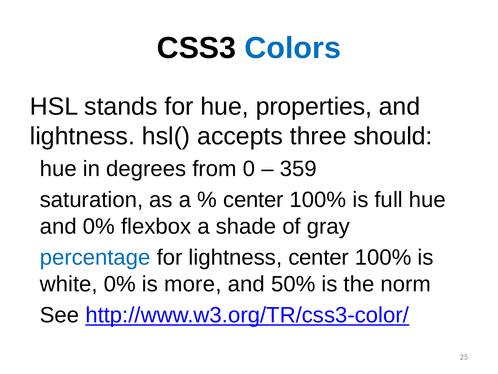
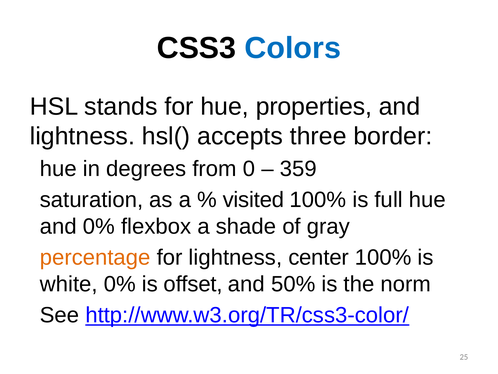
should: should -> border
center at (253, 200): center -> visited
percentage colour: blue -> orange
more: more -> offset
